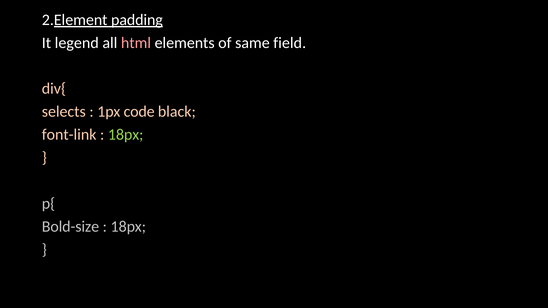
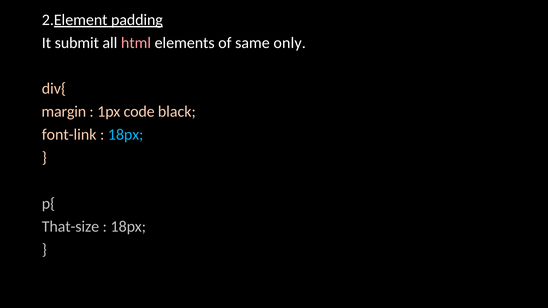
legend: legend -> submit
field: field -> only
selects: selects -> margin
18px at (126, 135) colour: light green -> light blue
Bold-size: Bold-size -> That-size
